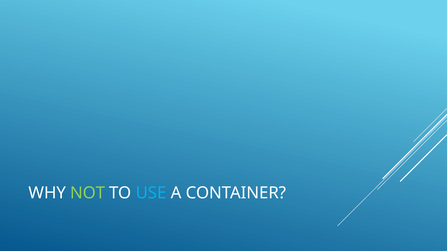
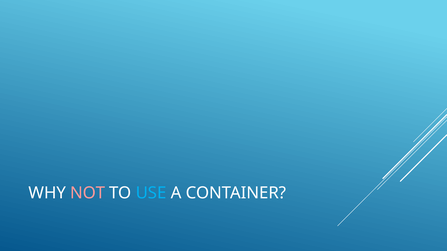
NOT colour: light green -> pink
